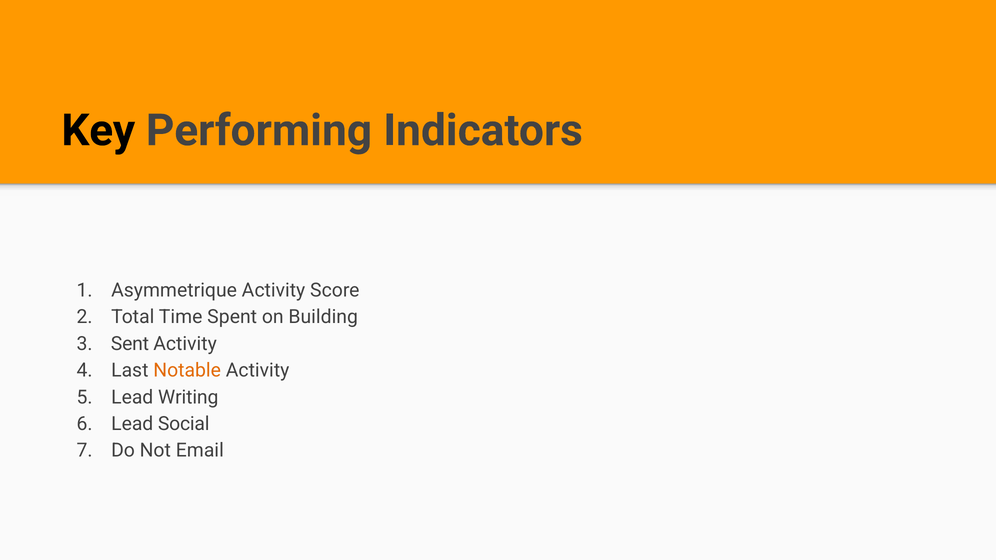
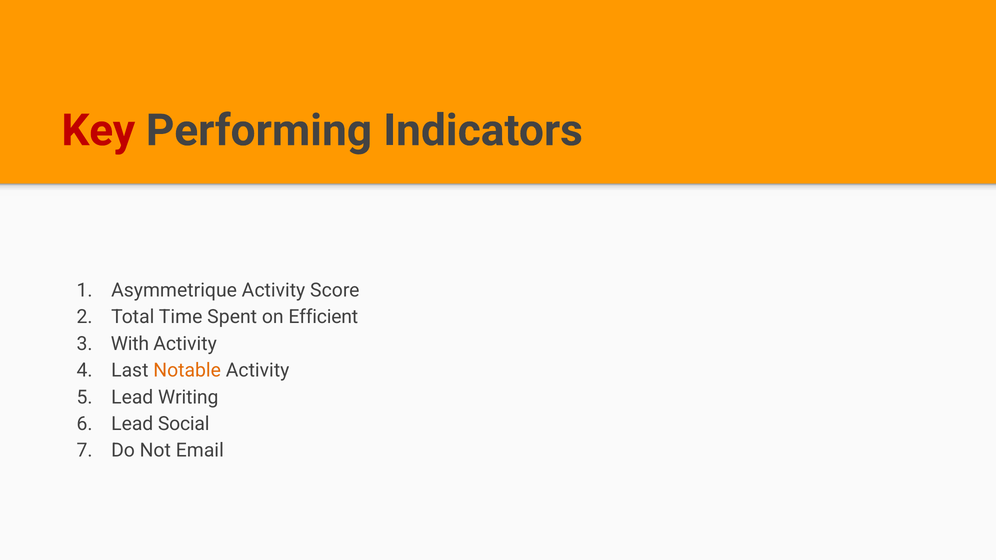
Key colour: black -> red
Building: Building -> Efficient
Sent: Sent -> With
